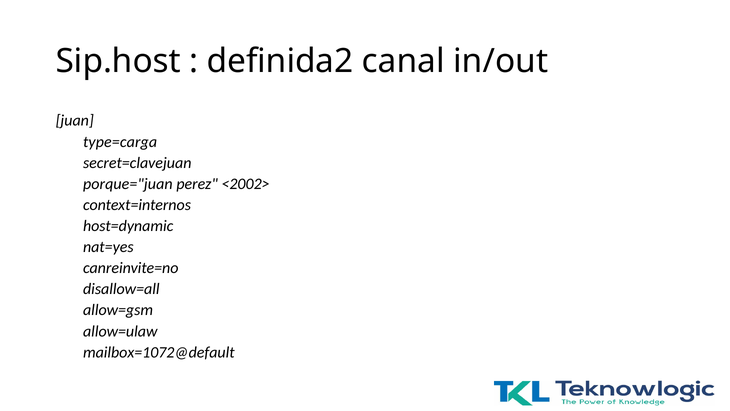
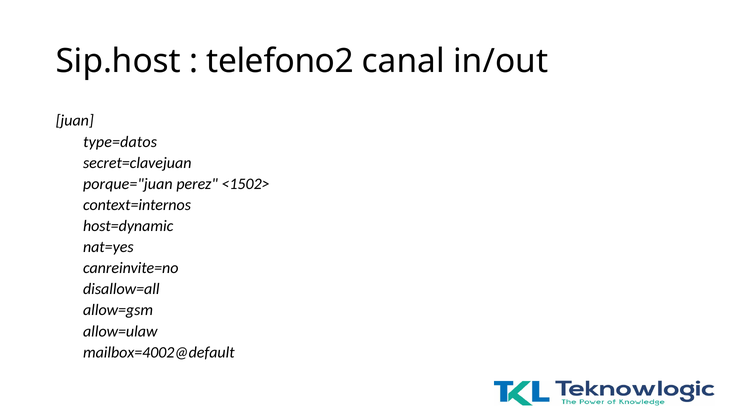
definida2: definida2 -> telefono2
type=carga: type=carga -> type=datos
<2002>: <2002> -> <1502>
mailbox=1072@default: mailbox=1072@default -> mailbox=4002@default
